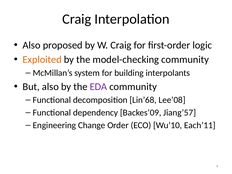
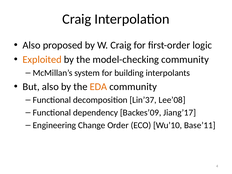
EDA colour: purple -> orange
Lin’68: Lin’68 -> Lin’37
Jiang’57: Jiang’57 -> Jiang’17
Each’11: Each’11 -> Base’11
